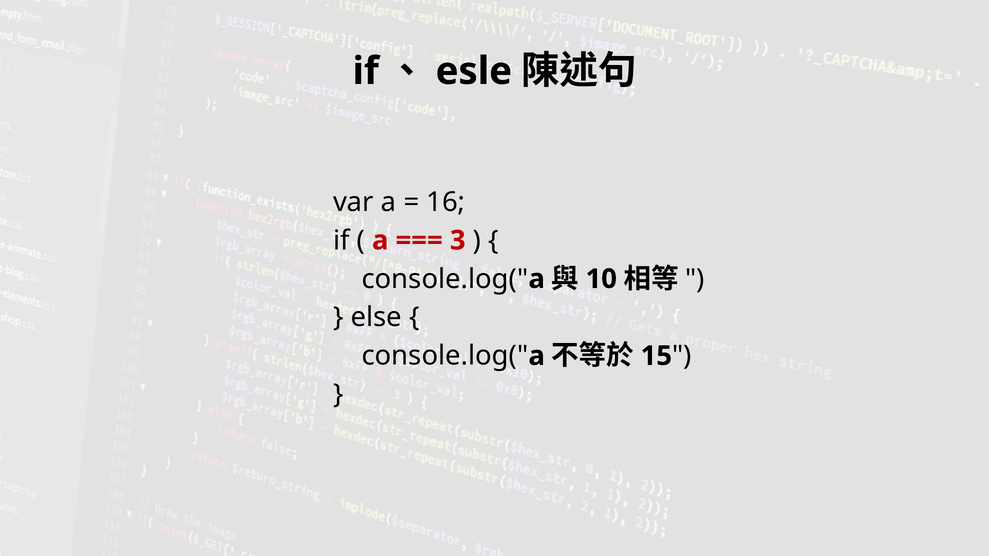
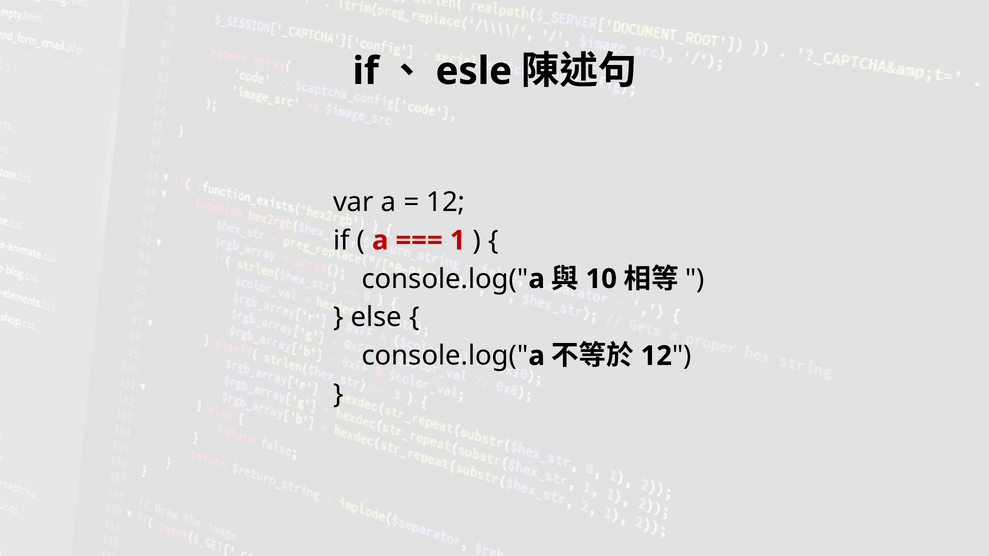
16 at (446, 202): 16 -> 12
3: 3 -> 1
15 at (656, 356): 15 -> 12
